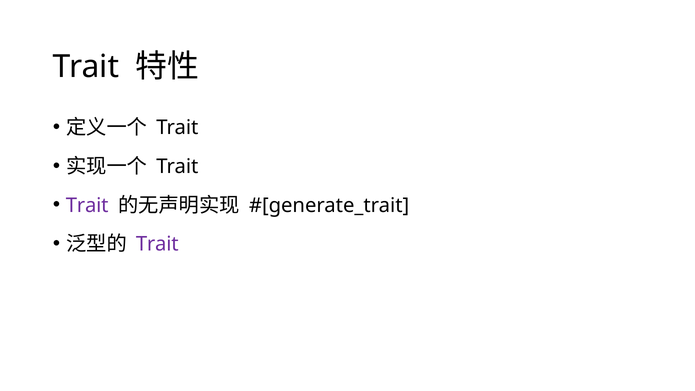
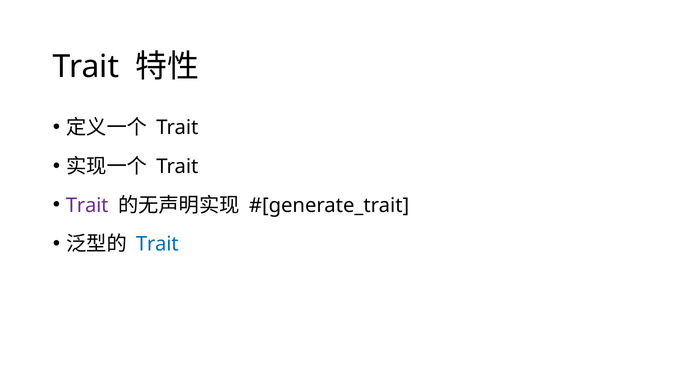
Trait at (157, 244) colour: purple -> blue
